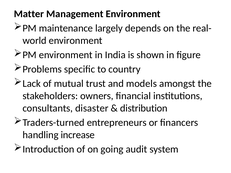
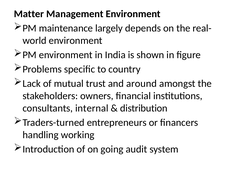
models: models -> around
disaster: disaster -> internal
increase: increase -> working
